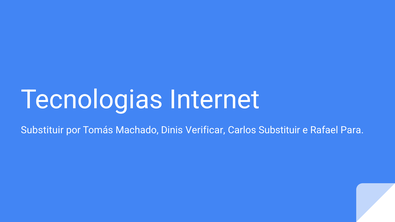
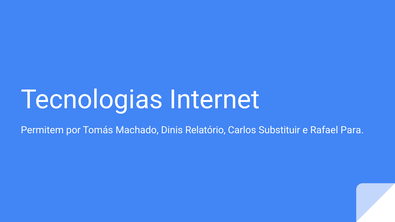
Substituir at (42, 130): Substituir -> Permitem
Verificar: Verificar -> Relatório
